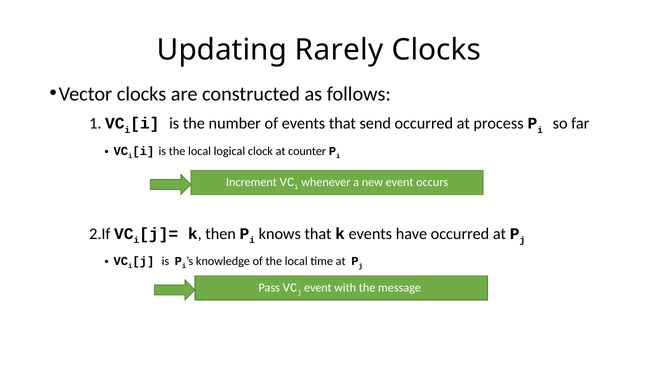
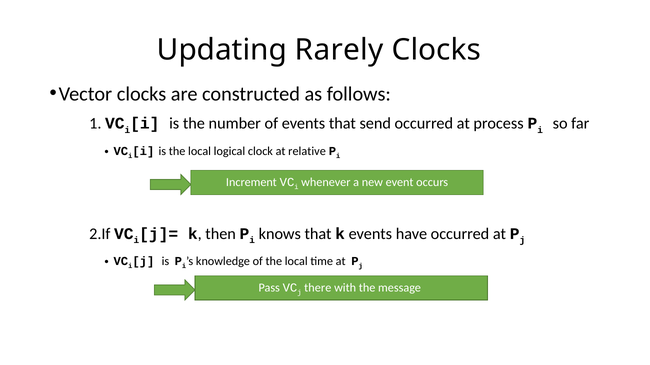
counter: counter -> relative
event at (318, 288): event -> there
